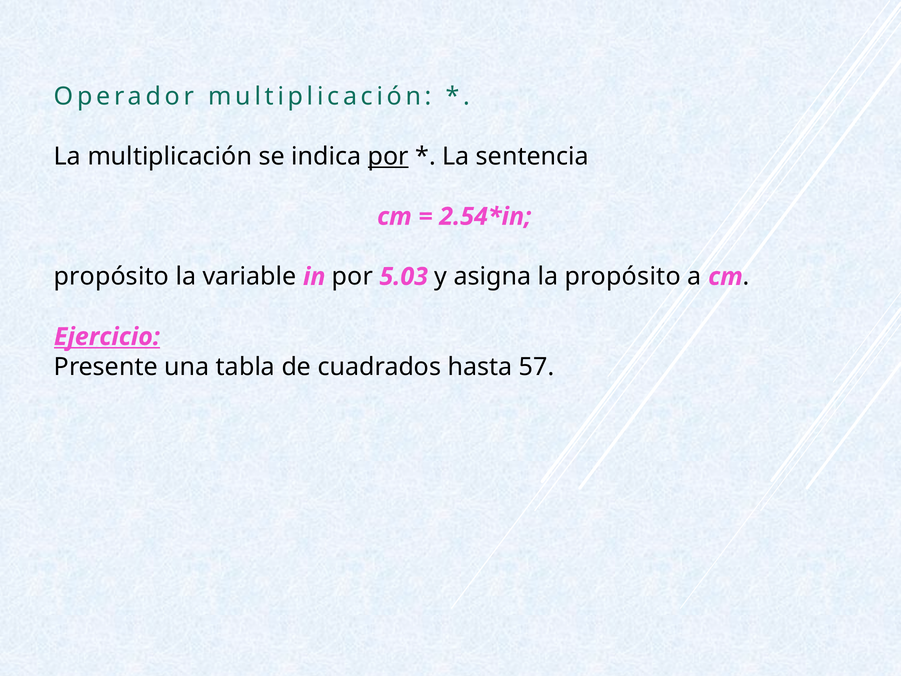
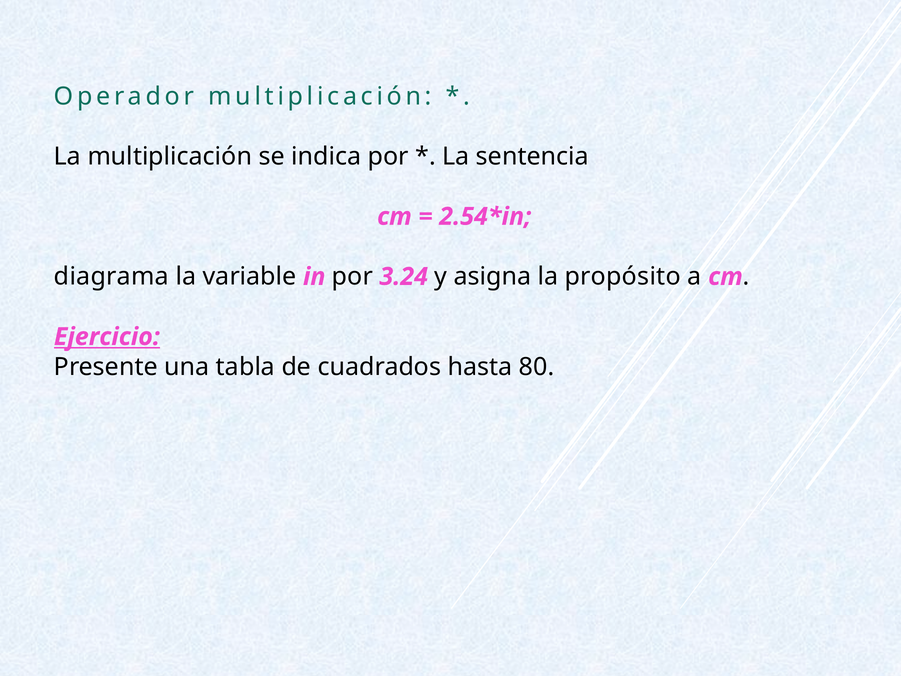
por at (388, 156) underline: present -> none
propósito at (111, 277): propósito -> diagrama
5.03: 5.03 -> 3.24
57: 57 -> 80
